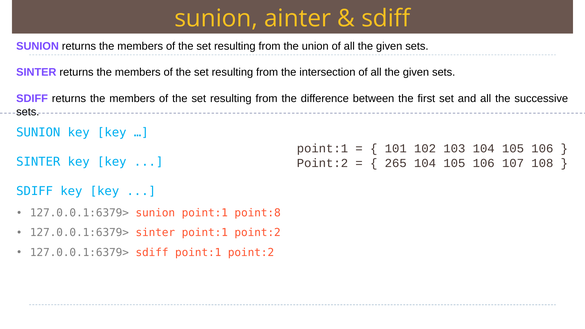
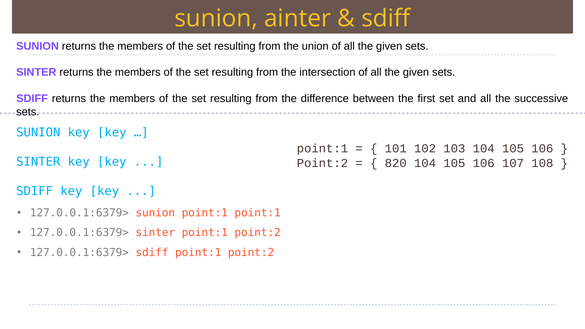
265: 265 -> 820
point:1 point:8: point:8 -> point:1
